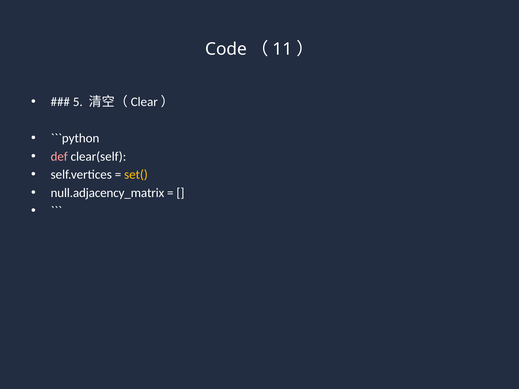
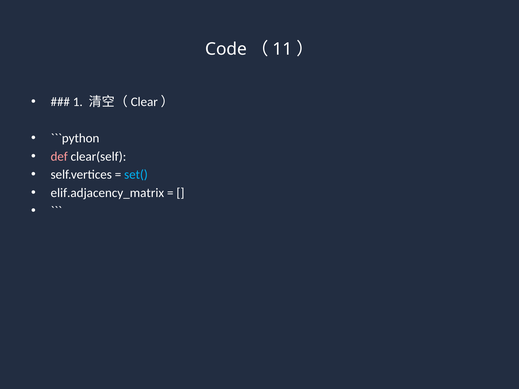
5: 5 -> 1
set( colour: yellow -> light blue
null.adjacency_matrix: null.adjacency_matrix -> elif.adjacency_matrix
